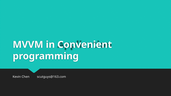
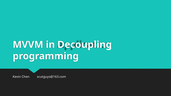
Convenient: Convenient -> Decoupling
